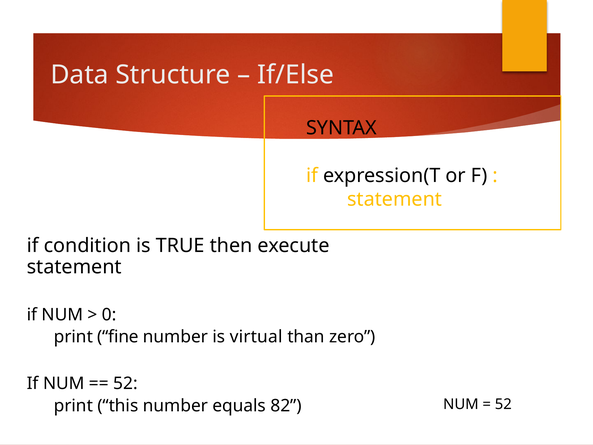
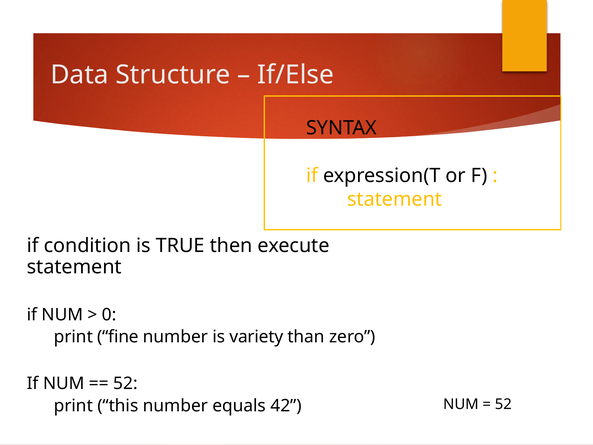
virtual: virtual -> variety
82: 82 -> 42
